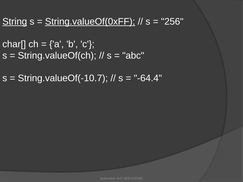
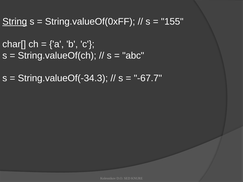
String.valueOf(0xFF underline: present -> none
256: 256 -> 155
String.valueOf(-10.7: String.valueOf(-10.7 -> String.valueOf(-34.3
-64.4: -64.4 -> -67.7
